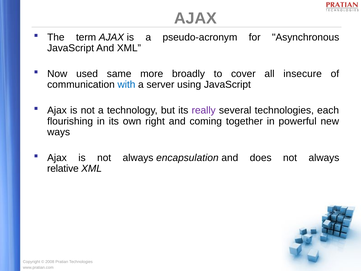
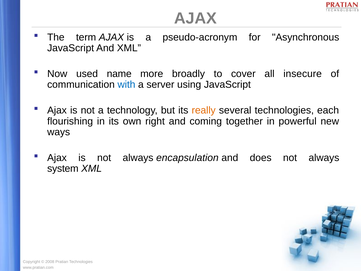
same: same -> name
really colour: purple -> orange
relative: relative -> system
